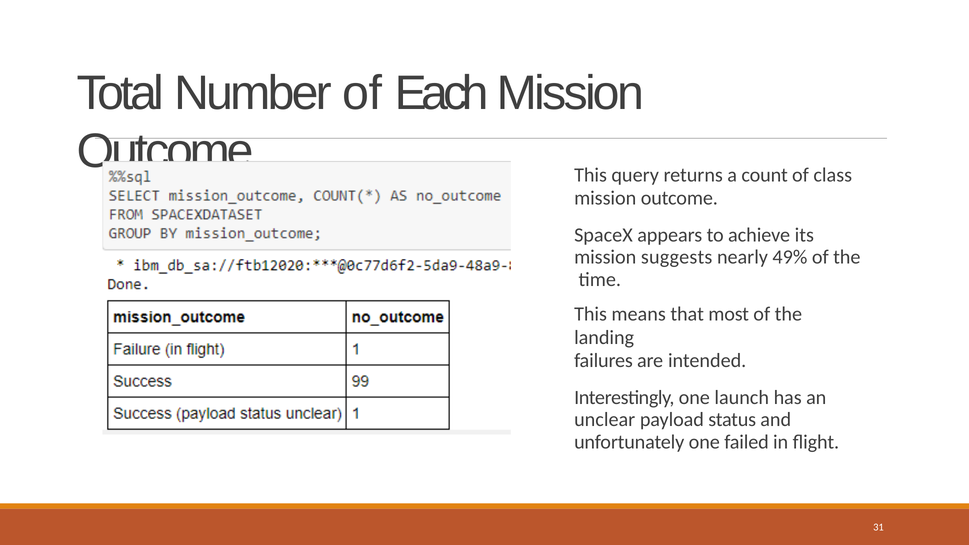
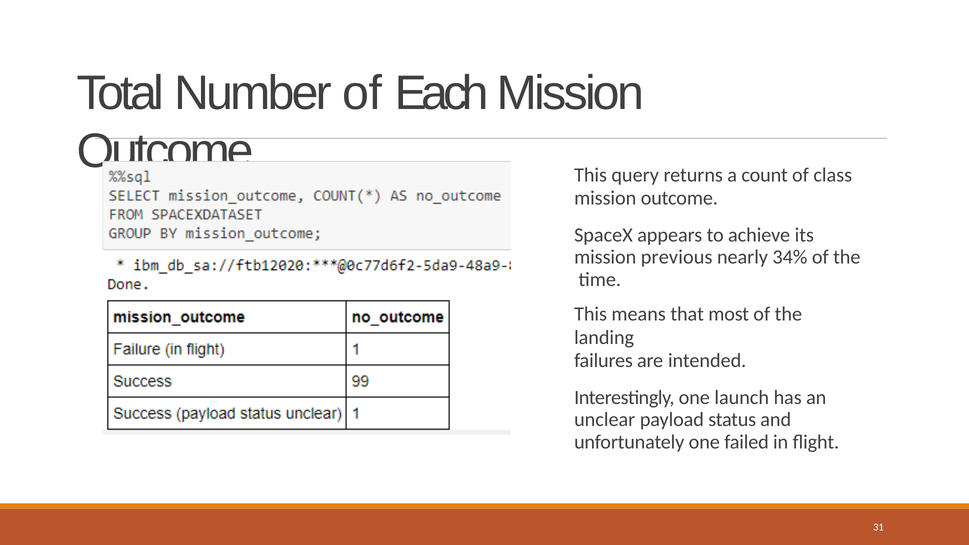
suggests: suggests -> previous
49%: 49% -> 34%
